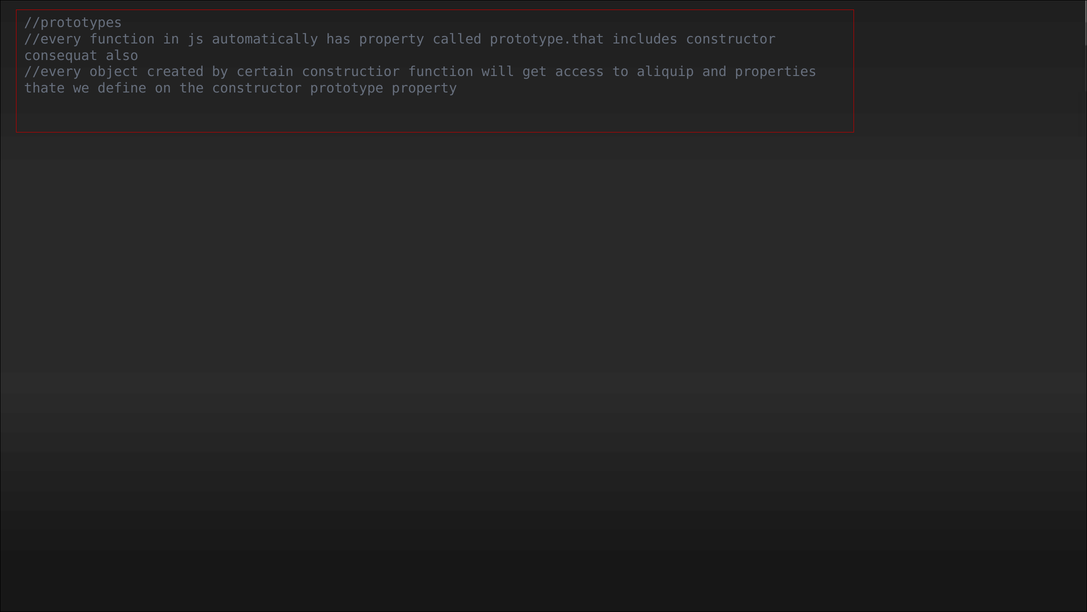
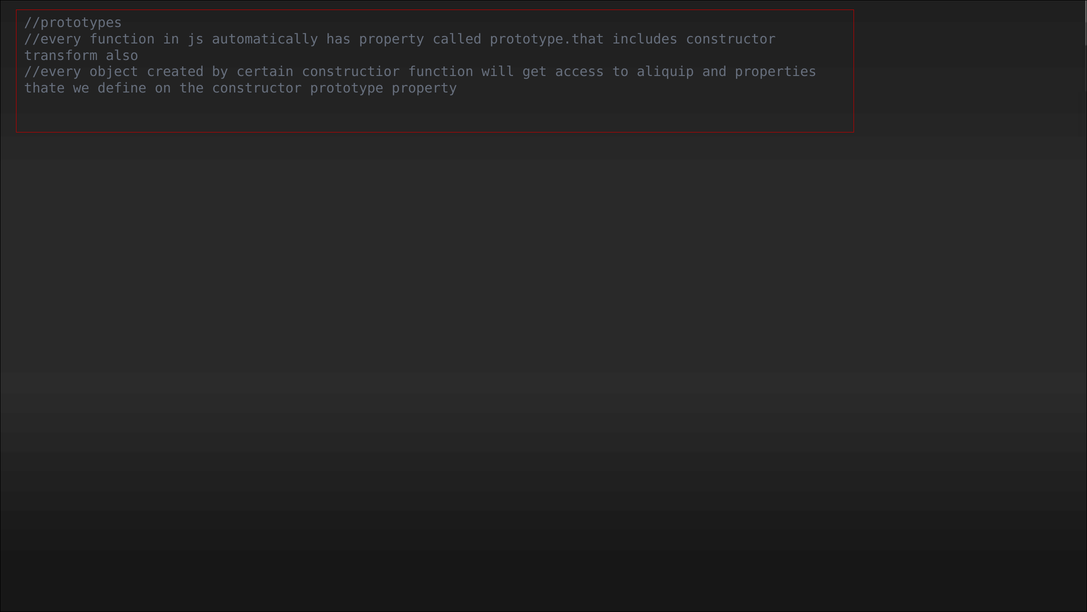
consequat: consequat -> transform
